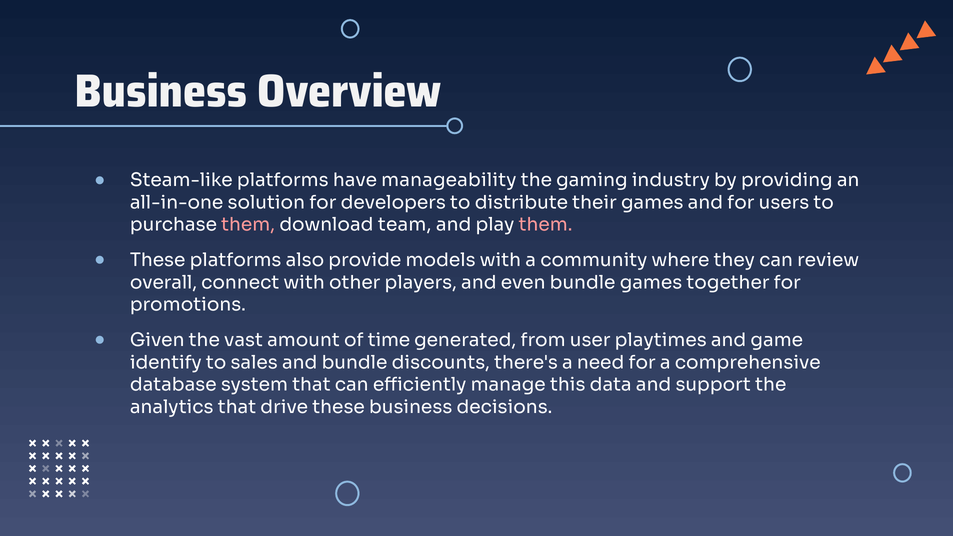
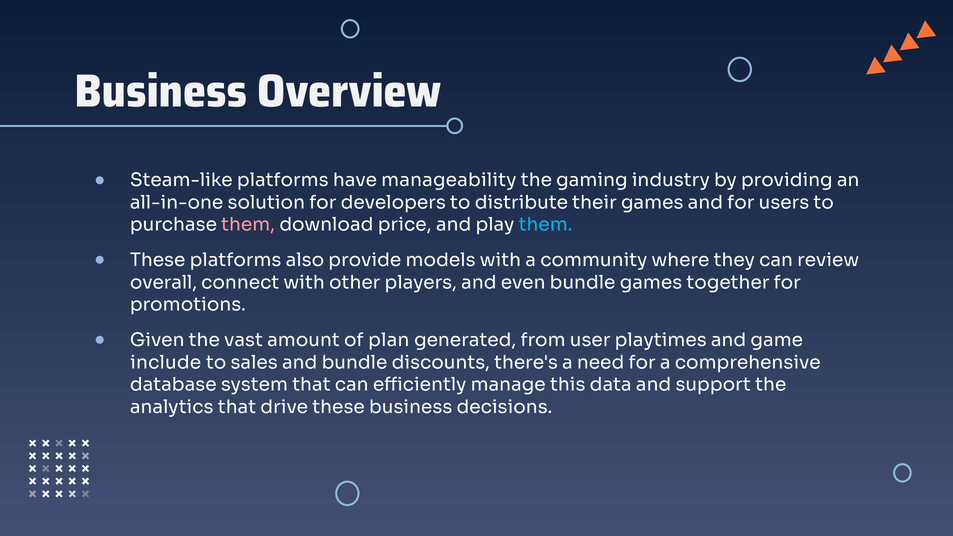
team: team -> price
them at (546, 225) colour: pink -> light blue
time: time -> plan
identify: identify -> include
